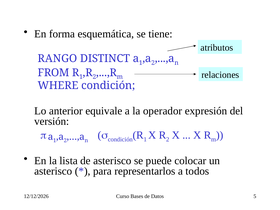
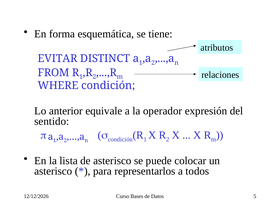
RANGO: RANGO -> EVITAR
versión: versión -> sentido
